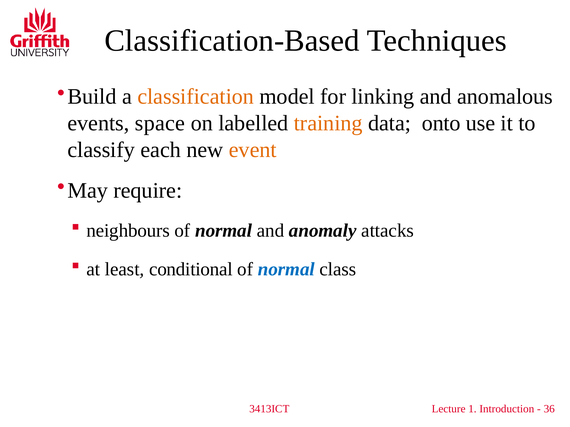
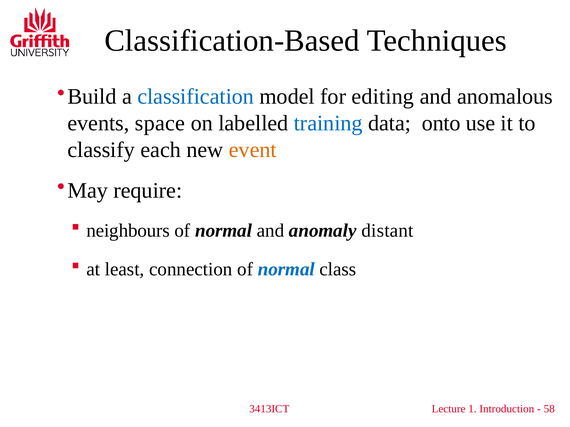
classification colour: orange -> blue
linking: linking -> editing
training colour: orange -> blue
attacks: attacks -> distant
conditional: conditional -> connection
36: 36 -> 58
